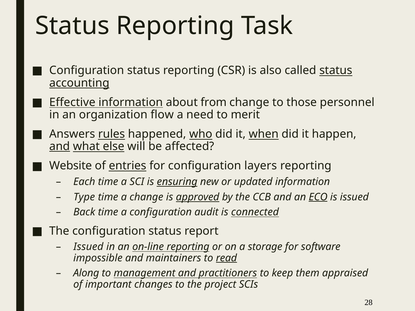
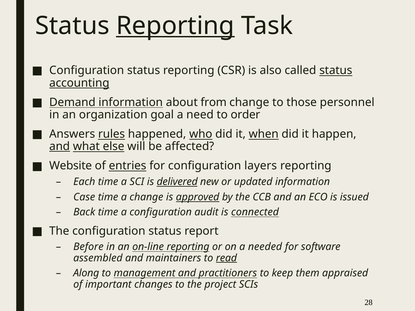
Reporting at (175, 26) underline: none -> present
Effective: Effective -> Demand
flow: flow -> goal
merit: merit -> order
ensuring: ensuring -> delivered
Type: Type -> Case
ECO underline: present -> none
Issued at (88, 247): Issued -> Before
storage: storage -> needed
impossible: impossible -> assembled
